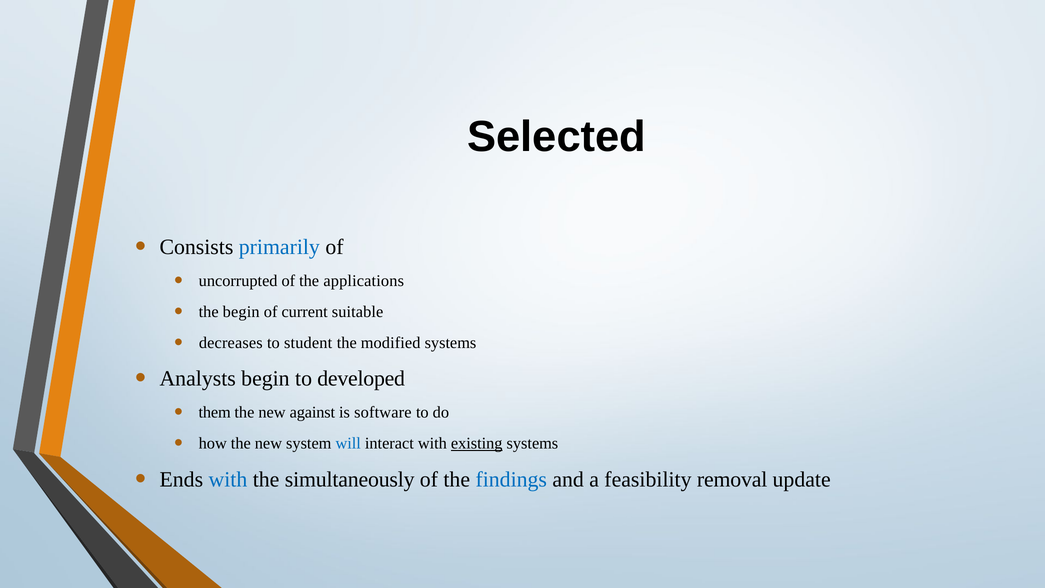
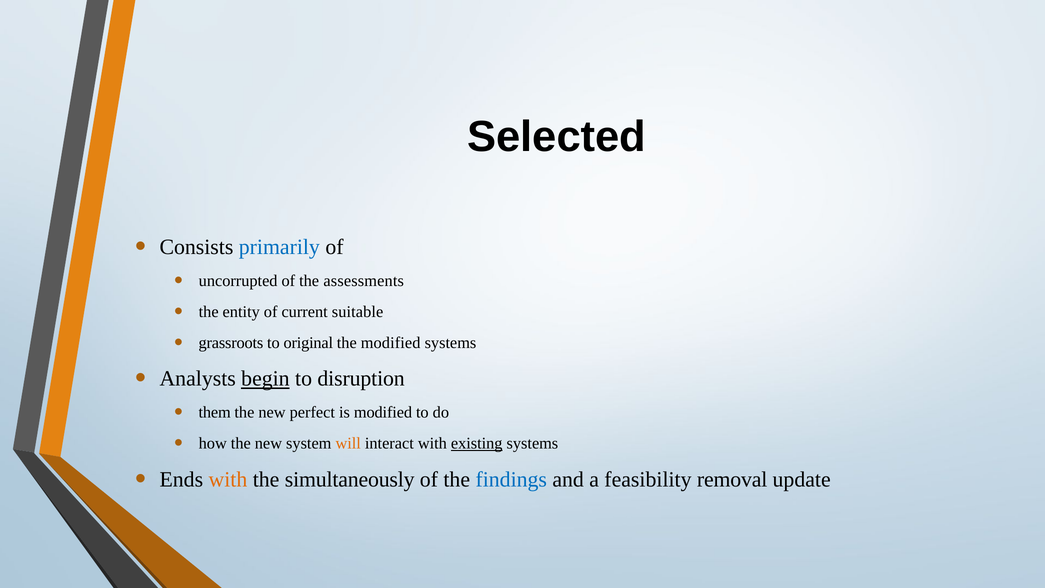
applications: applications -> assessments
the begin: begin -> entity
decreases: decreases -> grassroots
student: student -> original
begin at (265, 379) underline: none -> present
developed: developed -> disruption
against: against -> perfect
is software: software -> modified
will colour: blue -> orange
with at (228, 479) colour: blue -> orange
